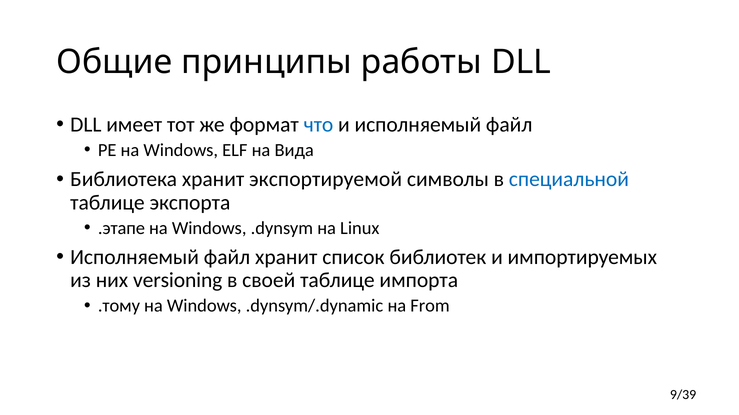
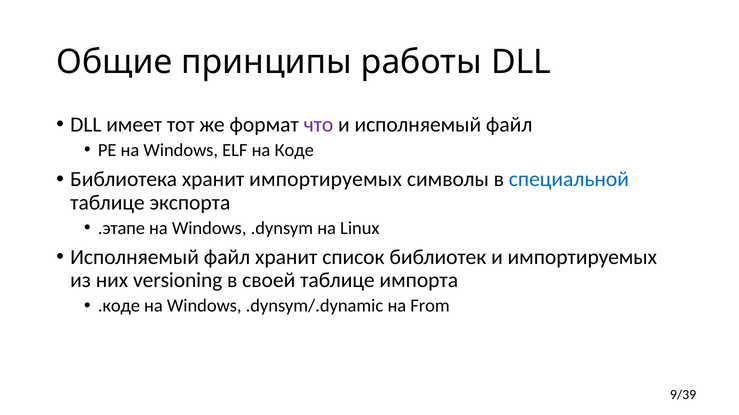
что colour: blue -> purple
Вида: Вида -> Коде
хранит экспортируемой: экспортируемой -> импортируемых
.тому: .тому -> .коде
